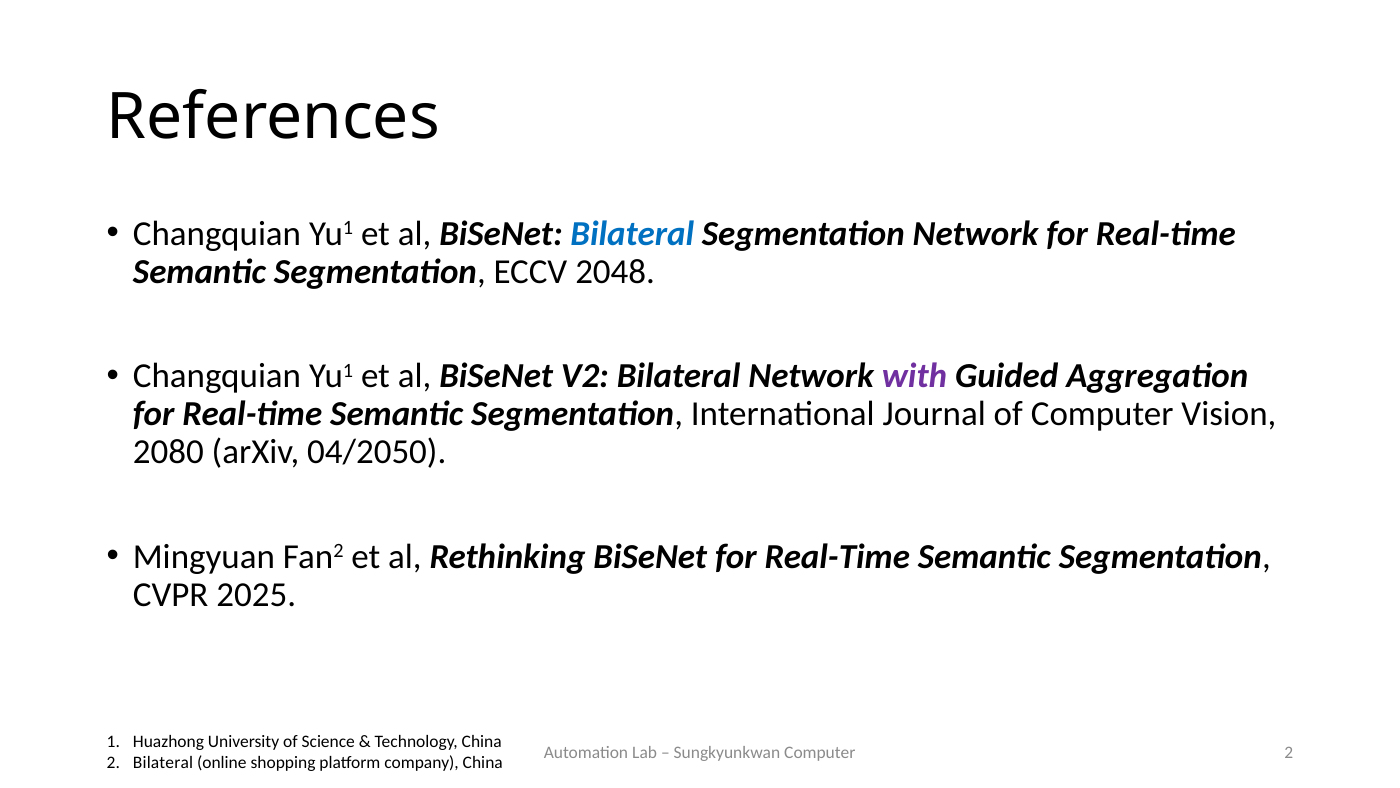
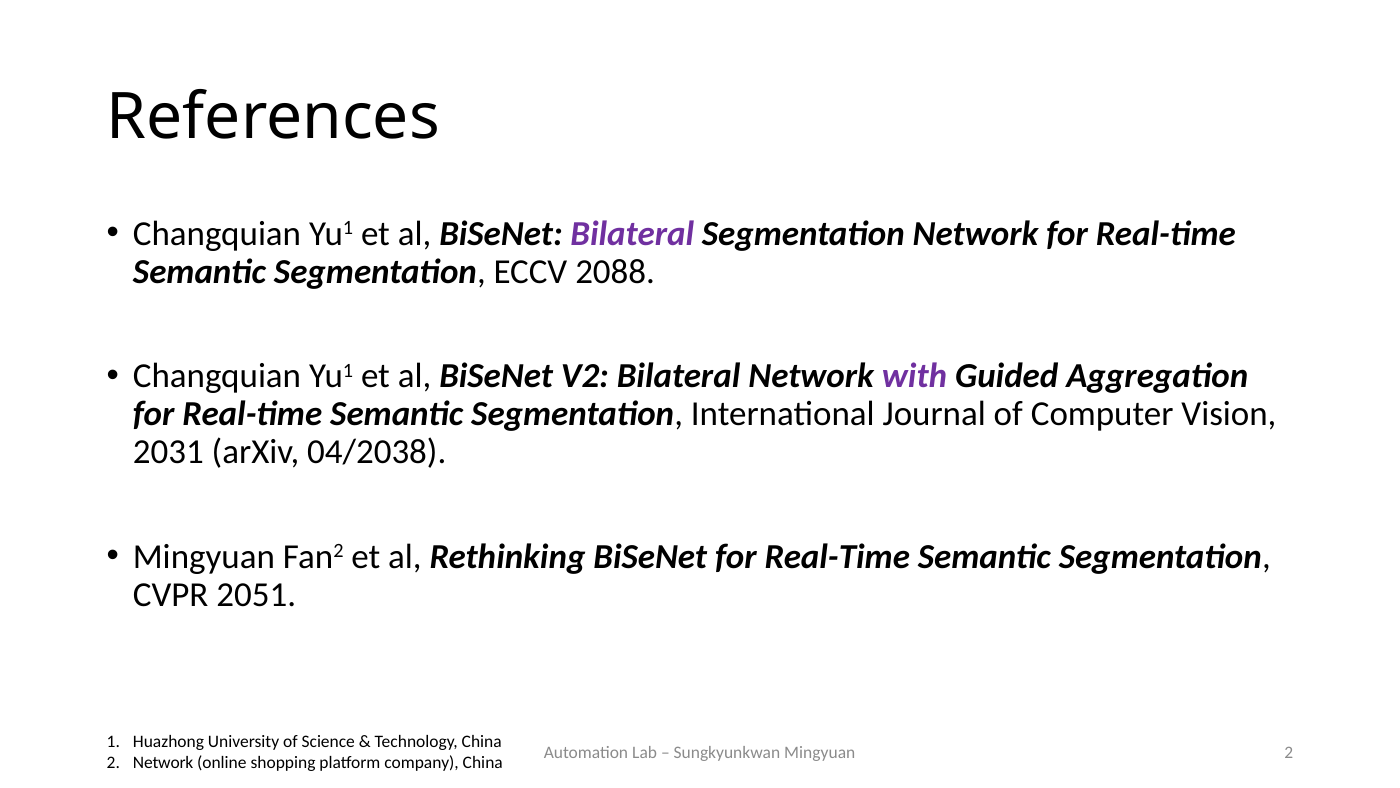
Bilateral at (632, 234) colour: blue -> purple
2048: 2048 -> 2088
2080: 2080 -> 2031
04/2050: 04/2050 -> 04/2038
2025: 2025 -> 2051
Sungkyunkwan Computer: Computer -> Mingyuan
2 Bilateral: Bilateral -> Network
